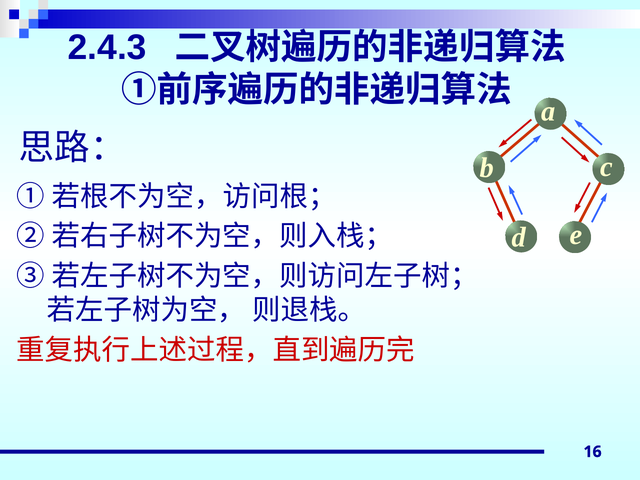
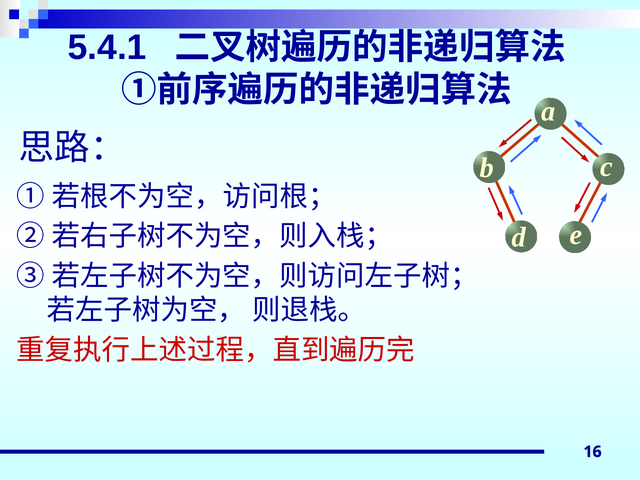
2.4.3: 2.4.3 -> 5.4.1
